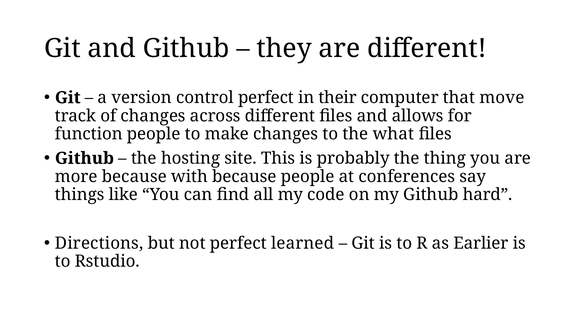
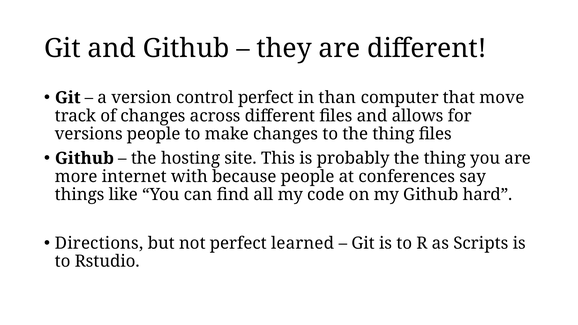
their: their -> than
function: function -> versions
to the what: what -> thing
more because: because -> internet
Earlier: Earlier -> Scripts
